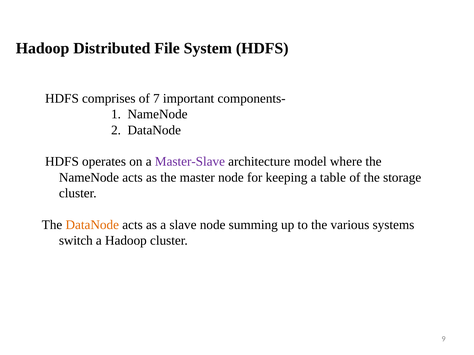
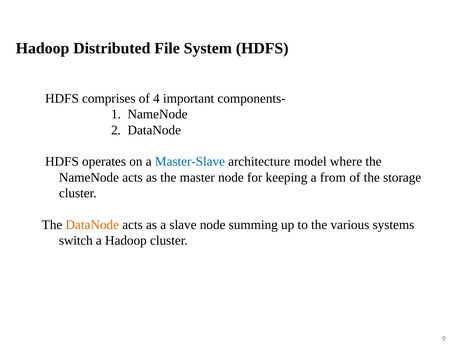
7: 7 -> 4
Master-Slave colour: purple -> blue
table: table -> from
